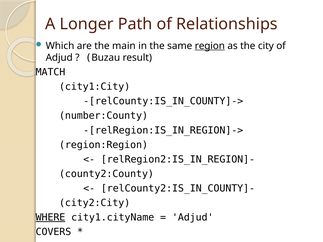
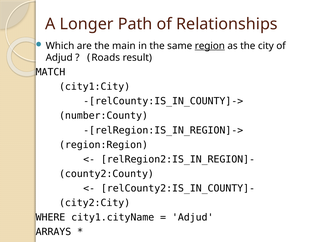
Buzau: Buzau -> Roads
WHERE underline: present -> none
COVERS: COVERS -> ARRAYS
